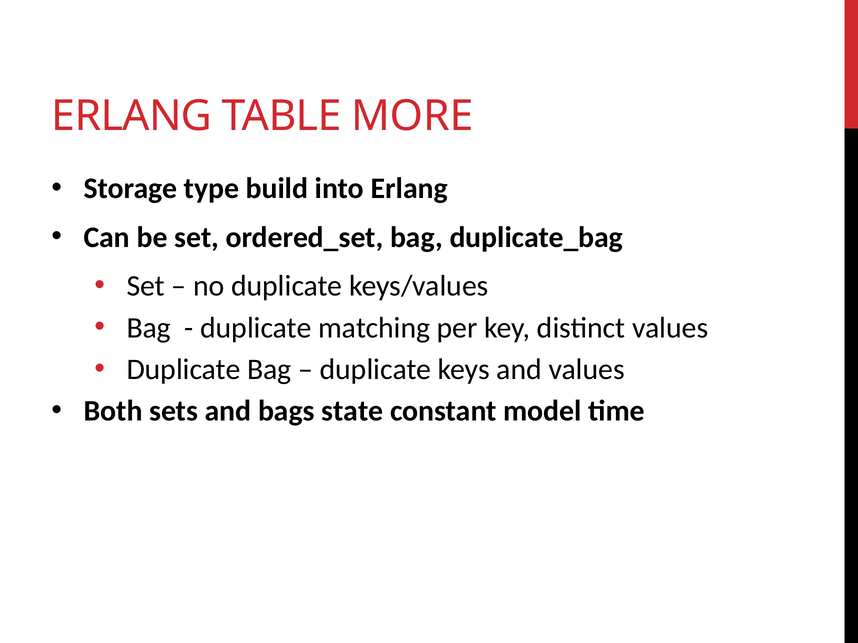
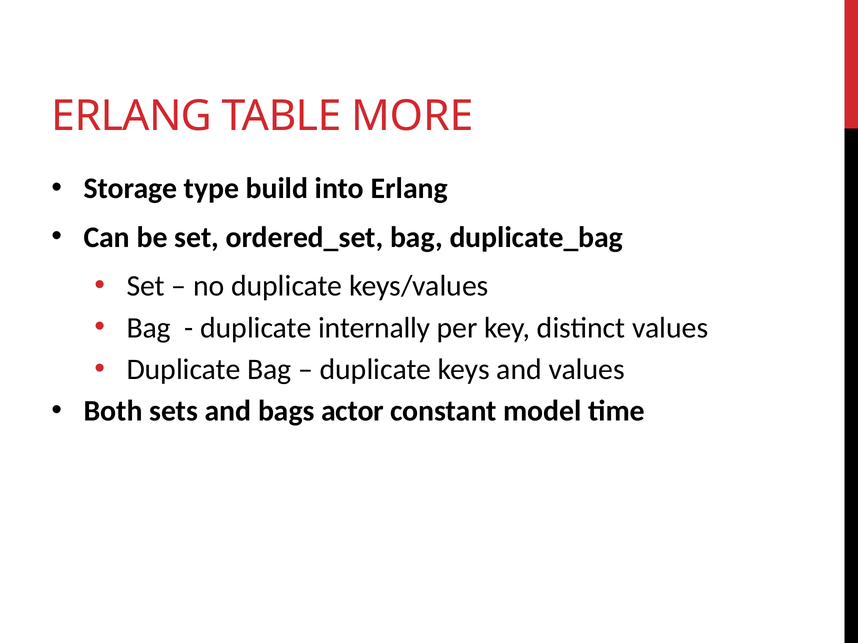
matching: matching -> internally
state: state -> actor
